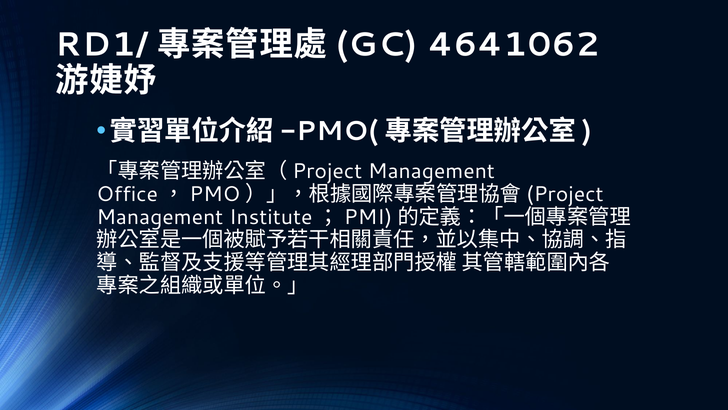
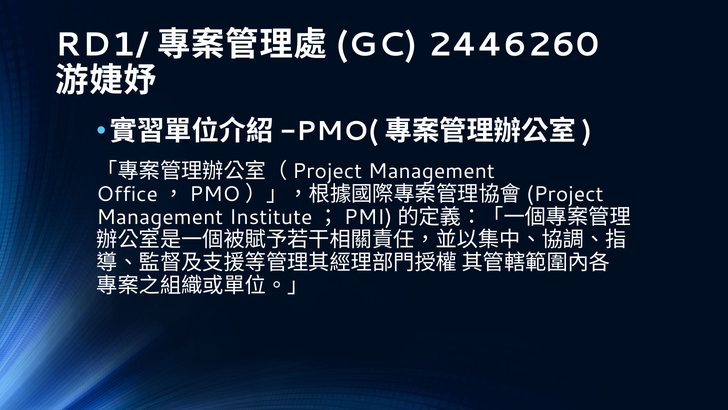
4641062: 4641062 -> 2446260
